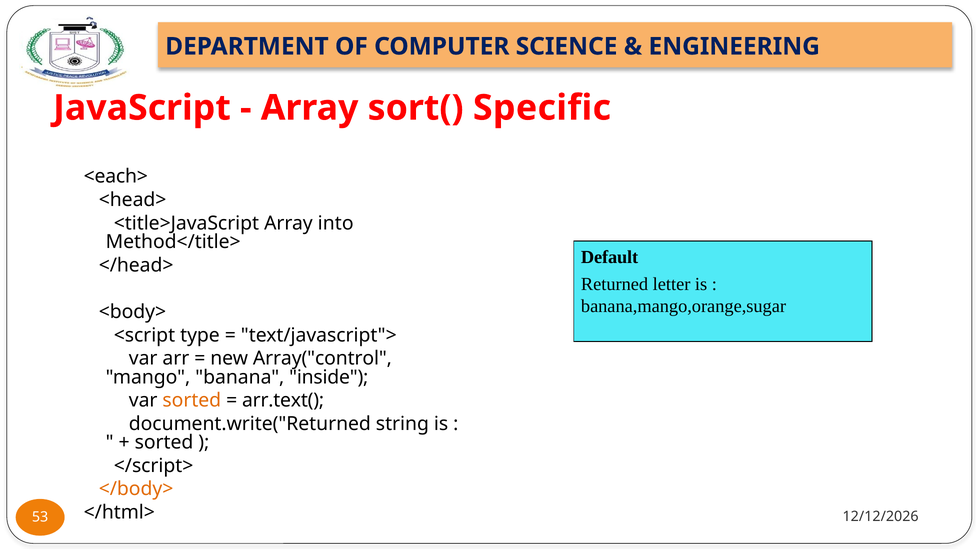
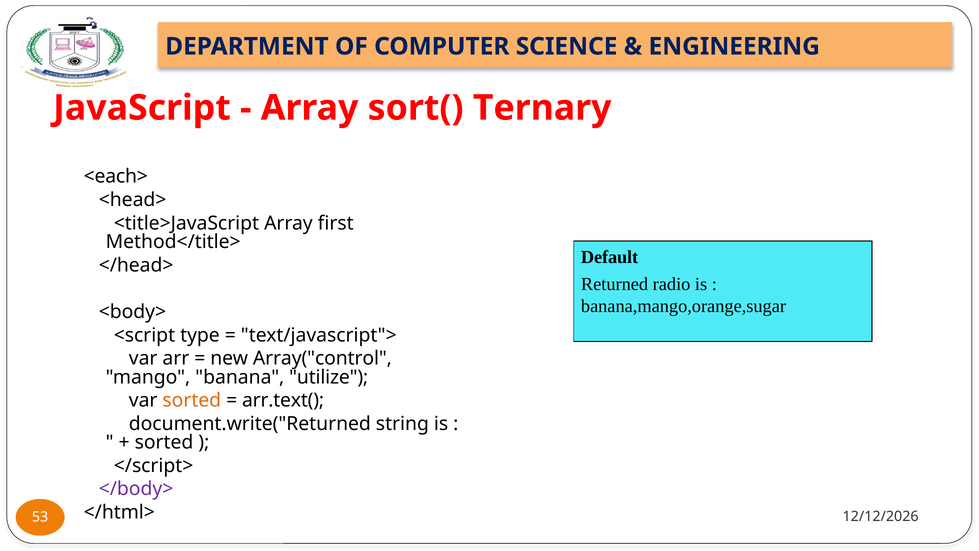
Specific: Specific -> Ternary
into: into -> first
letter: letter -> radio
inside: inside -> utilize
</body> colour: orange -> purple
